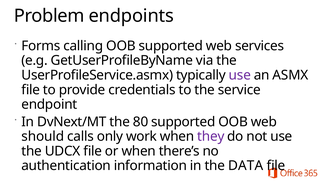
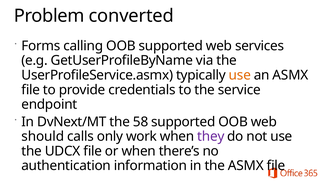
endpoints: endpoints -> converted
use at (240, 75) colour: purple -> orange
80: 80 -> 58
the DATA: DATA -> ASMX
